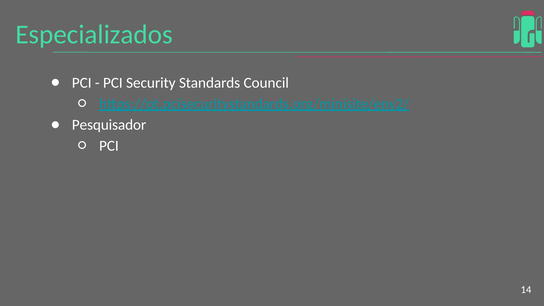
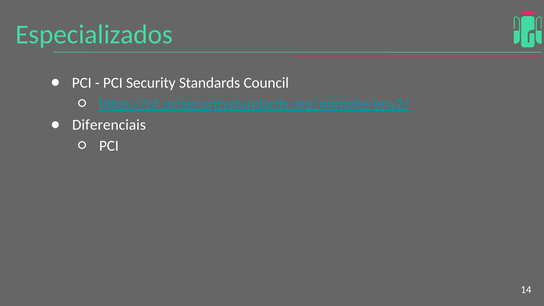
Pesquisador: Pesquisador -> Diferenciais
